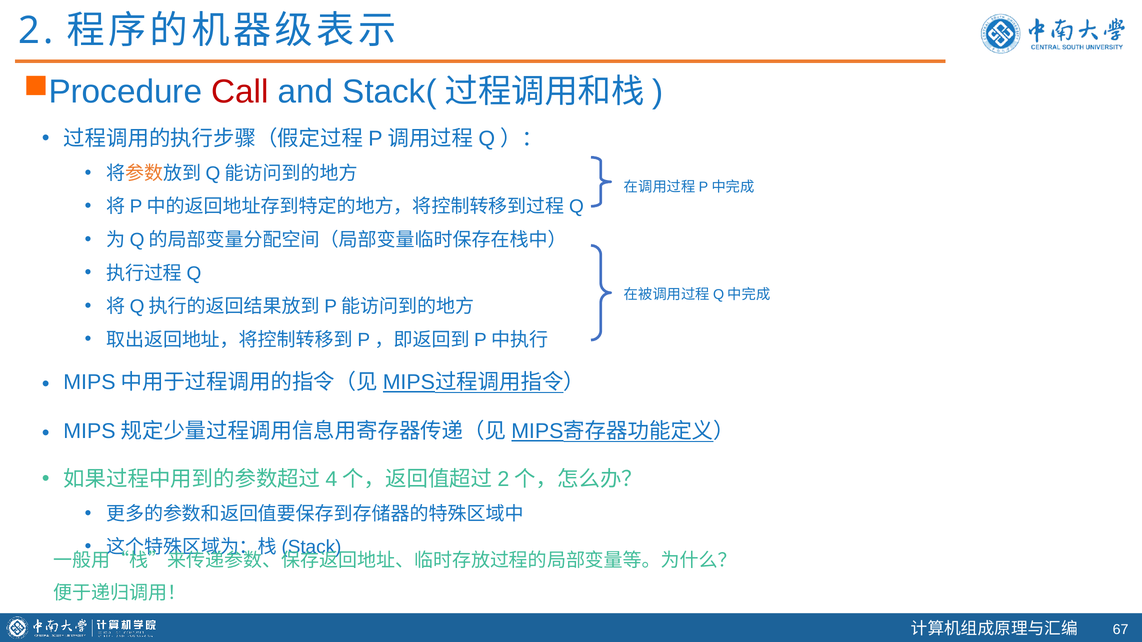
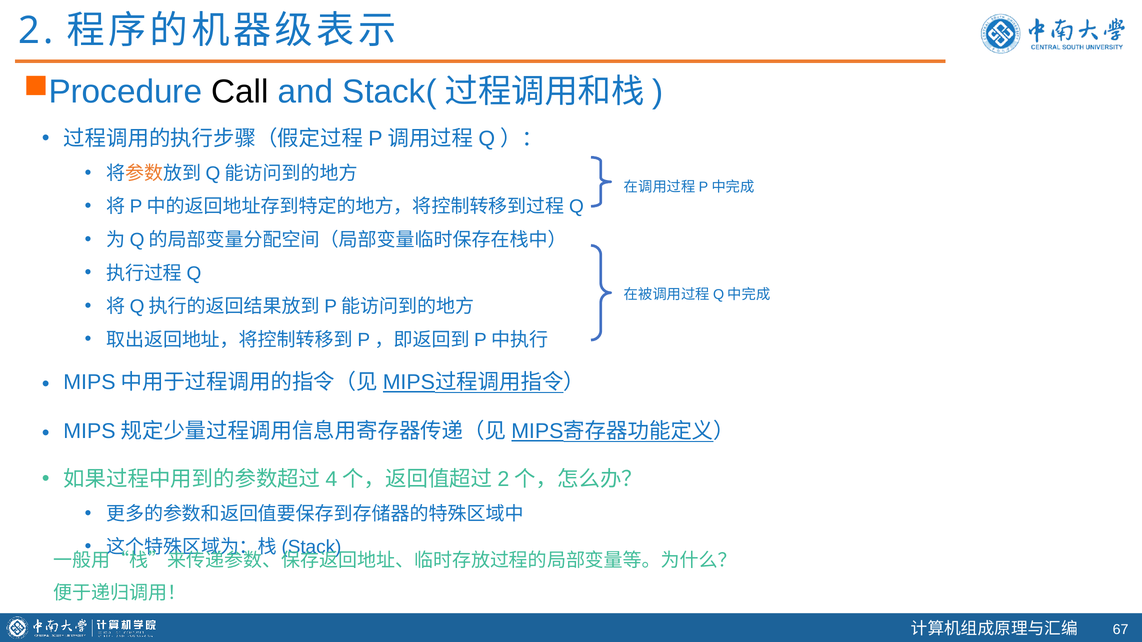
Call colour: red -> black
